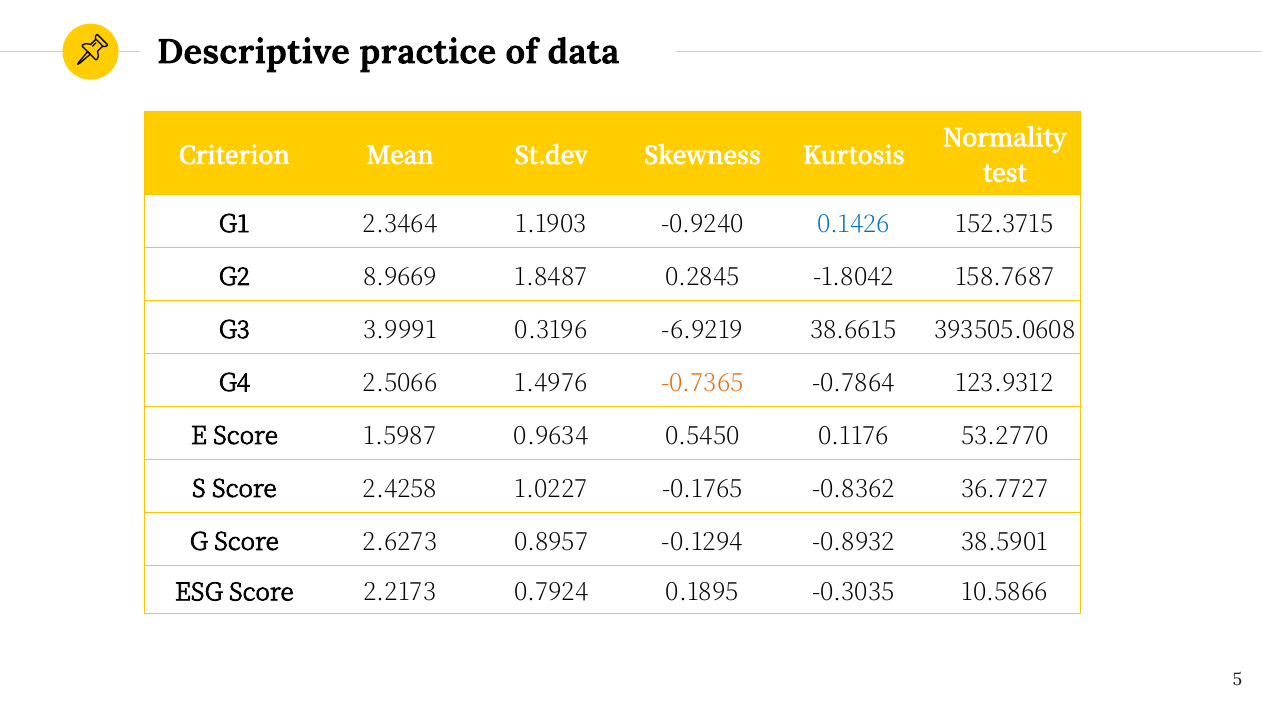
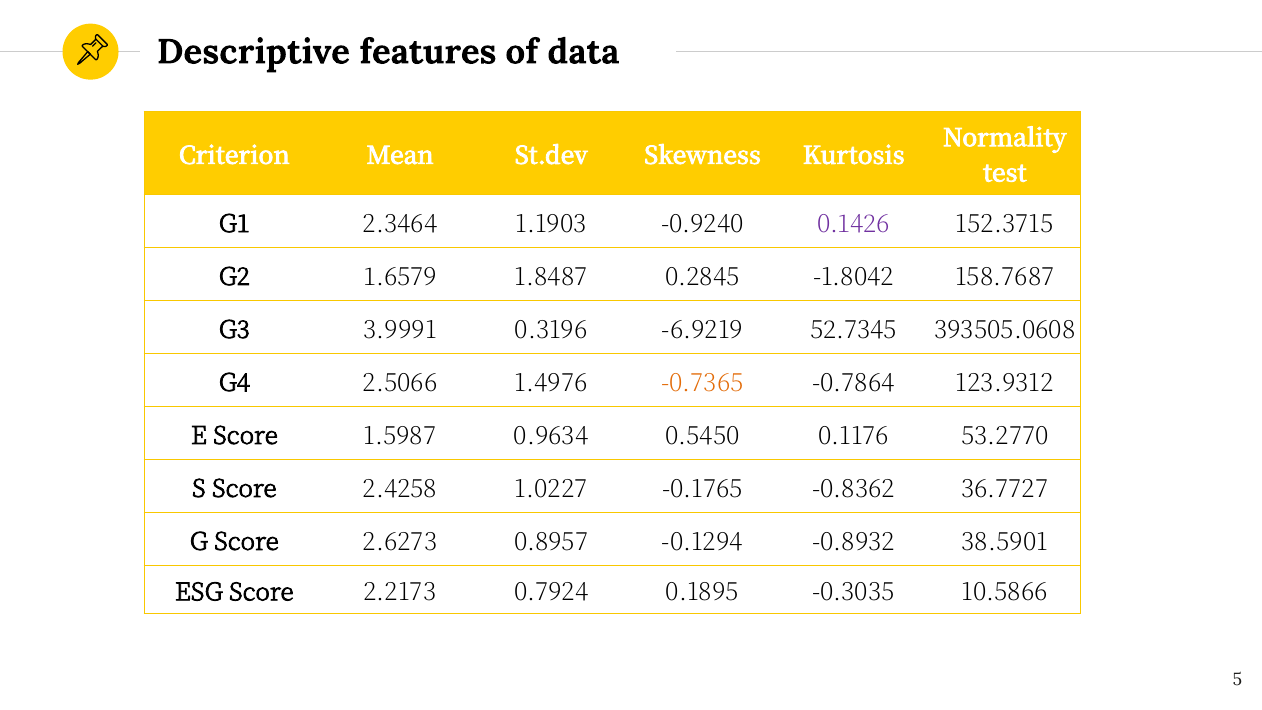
practice: practice -> features
0.1426 colour: blue -> purple
8.9669: 8.9669 -> 1.6579
38.6615: 38.6615 -> 52.7345
